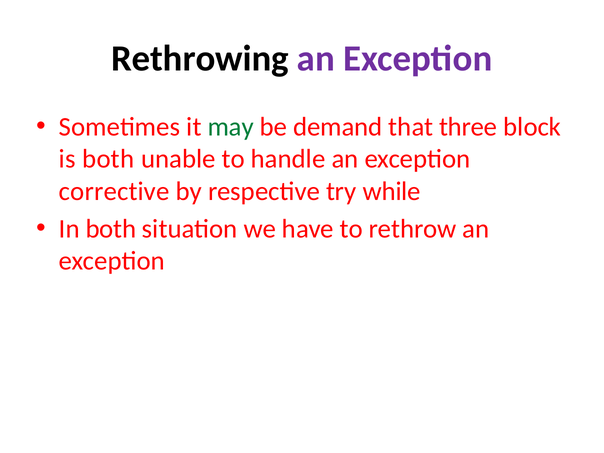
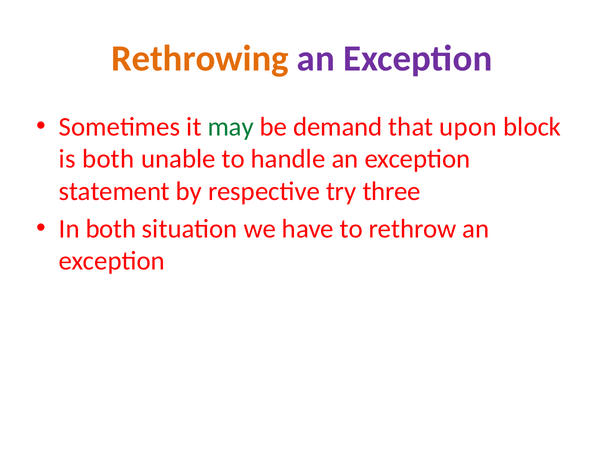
Rethrowing colour: black -> orange
three: three -> upon
corrective: corrective -> statement
while: while -> three
